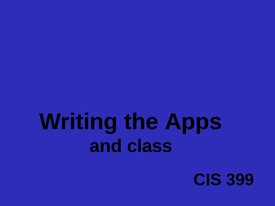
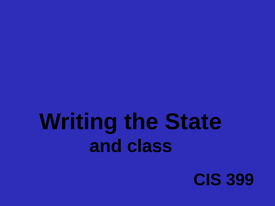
Apps: Apps -> State
